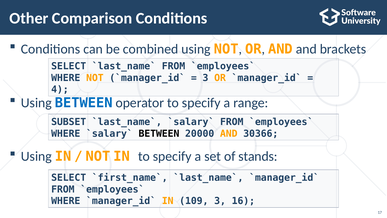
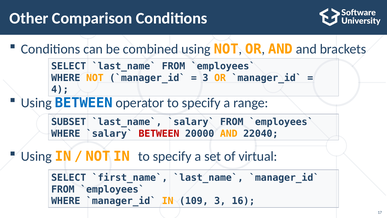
BETWEEN at (159, 133) colour: black -> red
30366: 30366 -> 22040
stands: stands -> virtual
